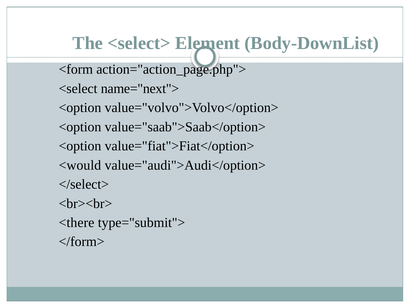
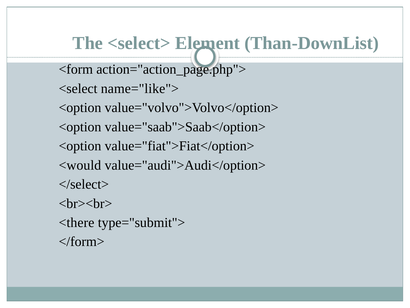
Body-DownList: Body-DownList -> Than-DownList
name="next">: name="next"> -> name="like">
